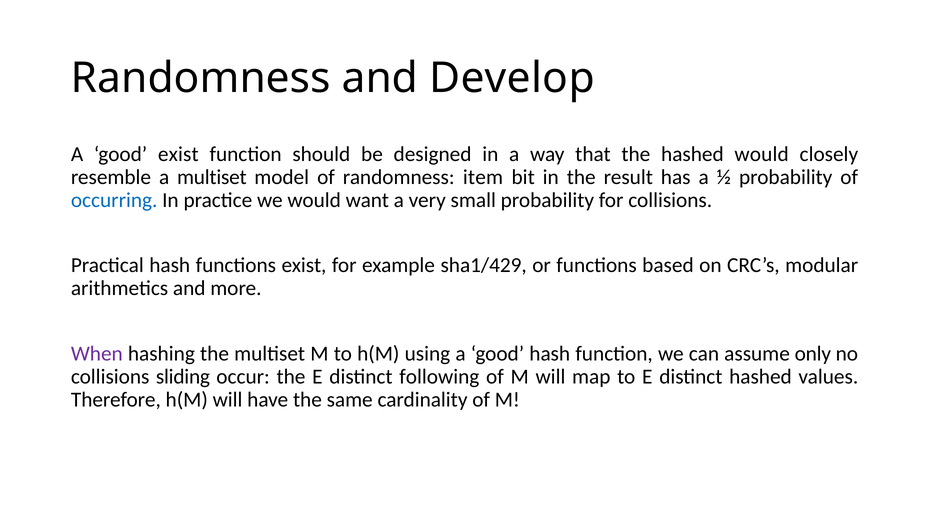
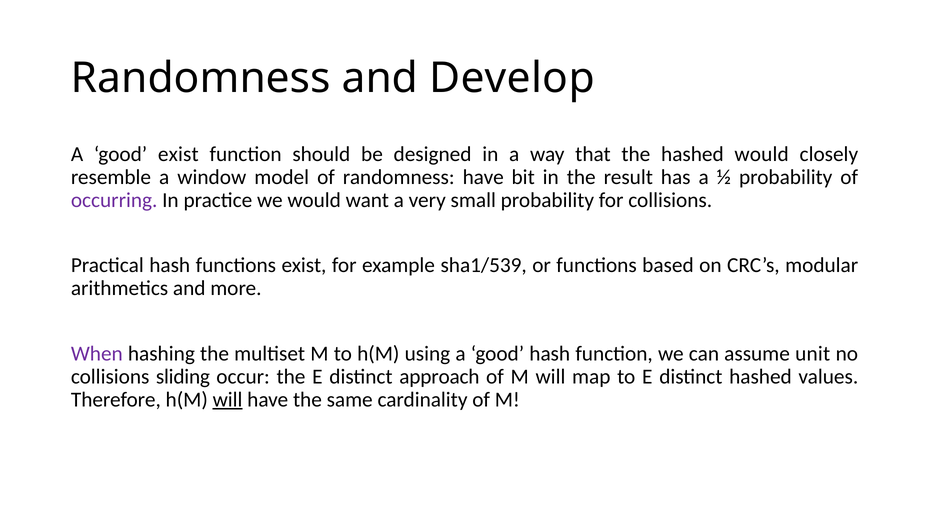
a multiset: multiset -> window
randomness item: item -> have
occurring colour: blue -> purple
sha1/429: sha1/429 -> sha1/539
only: only -> unit
following: following -> approach
will at (228, 400) underline: none -> present
